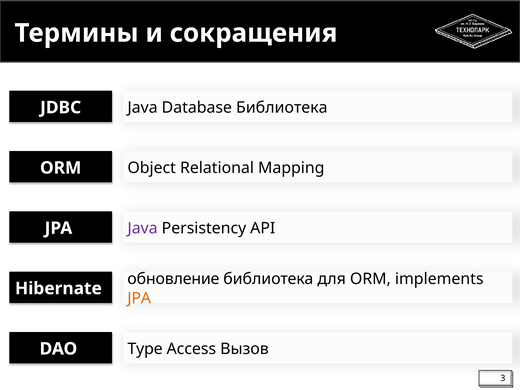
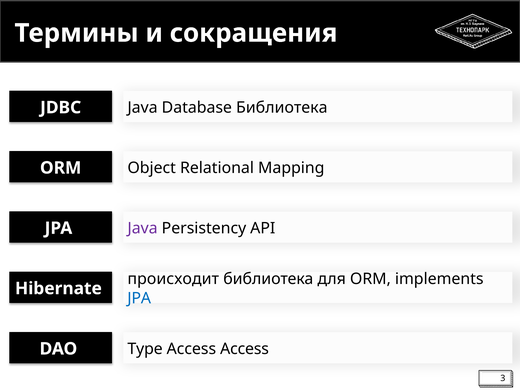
обновление: обновление -> происходит
JPA at (139, 298) colour: orange -> blue
Access Вызов: Вызов -> Access
